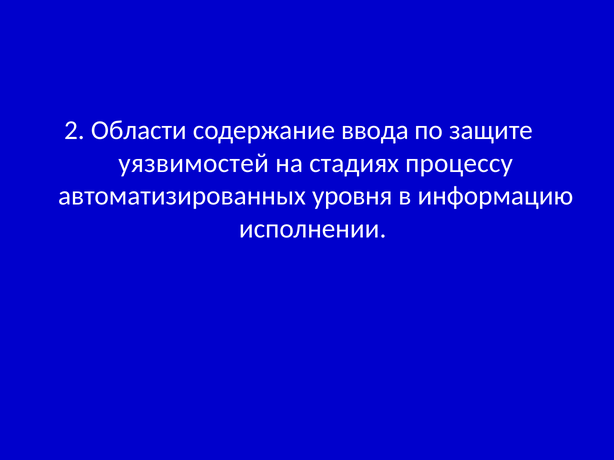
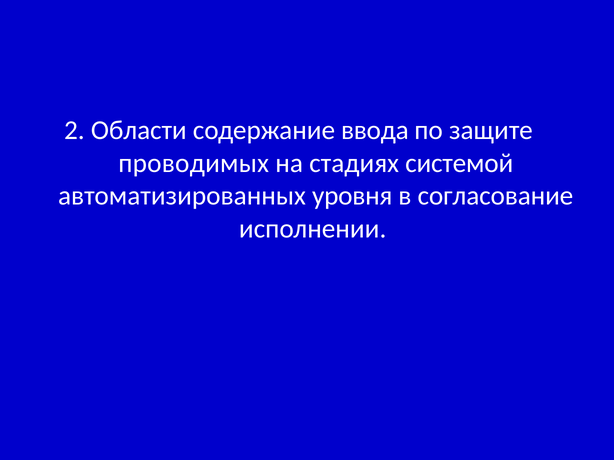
уязвимостей: уязвимостей -> проводимых
процессу: процессу -> системой
информацию: информацию -> согласование
